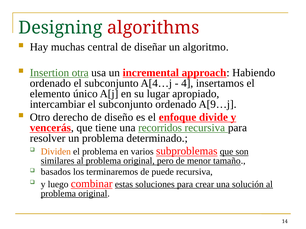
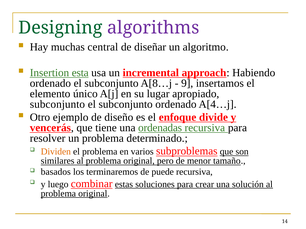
algorithms colour: red -> purple
otra: otra -> esta
A[4…j: A[4…j -> A[8…j
4: 4 -> 9
intercambiar at (57, 105): intercambiar -> subconjunto
A[9…j: A[9…j -> A[4…j
derecho: derecho -> ejemplo
recorridos: recorridos -> ordenadas
